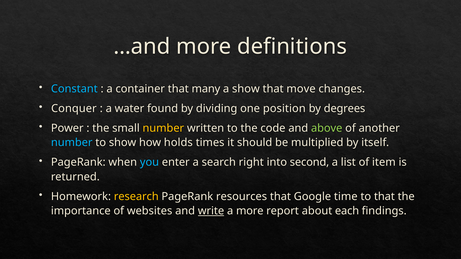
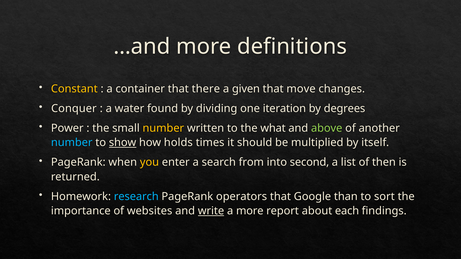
Constant colour: light blue -> yellow
many: many -> there
a show: show -> given
position: position -> iteration
code: code -> what
show at (123, 143) underline: none -> present
you colour: light blue -> yellow
right: right -> from
item: item -> then
research colour: yellow -> light blue
resources: resources -> operators
time: time -> than
to that: that -> sort
